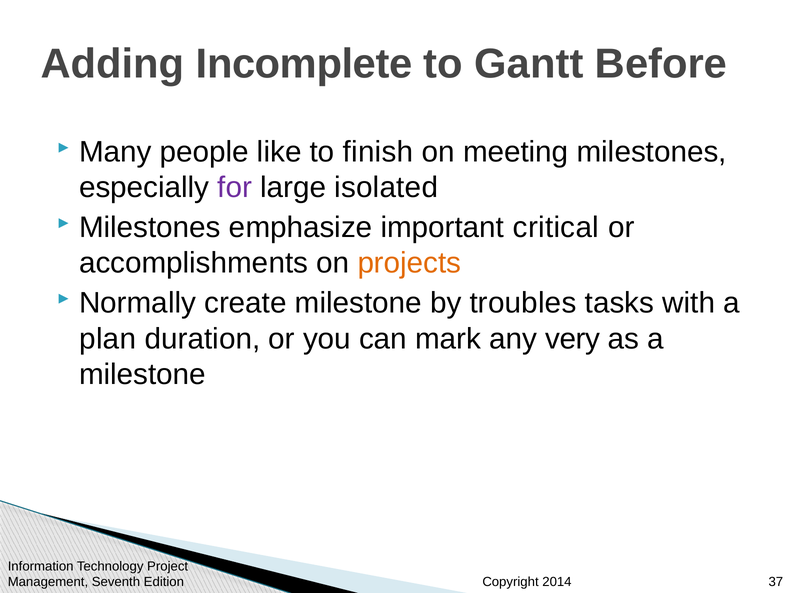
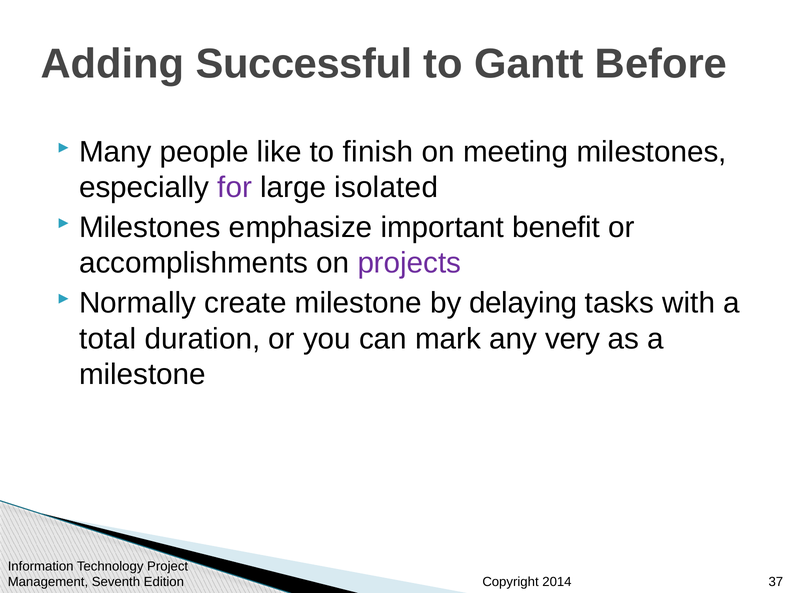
Incomplete: Incomplete -> Successful
critical: critical -> benefit
projects colour: orange -> purple
troubles: troubles -> delaying
plan: plan -> total
